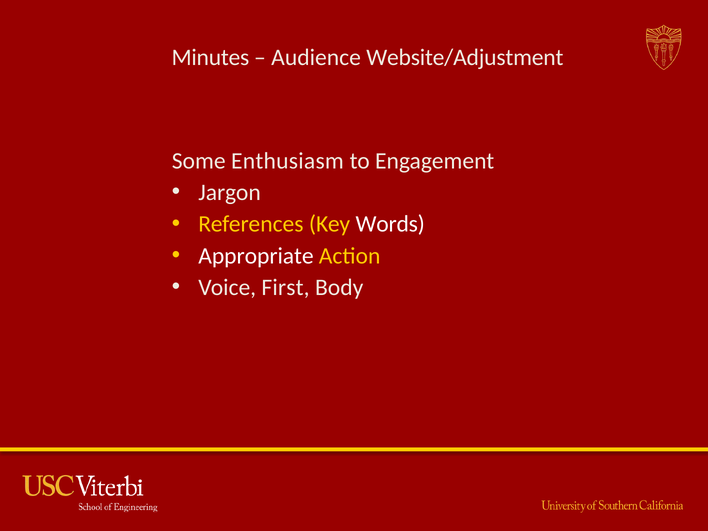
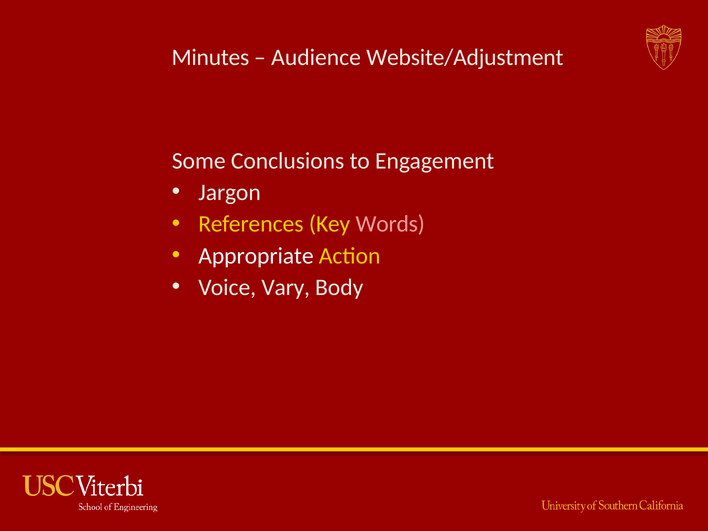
Enthusiasm: Enthusiasm -> Conclusions
Words colour: white -> pink
First: First -> Vary
